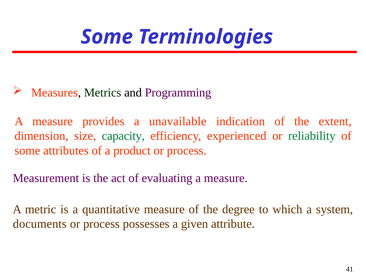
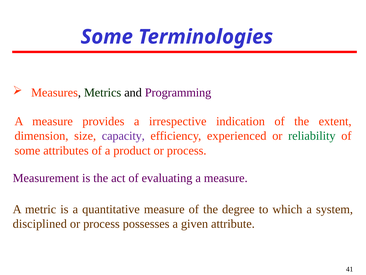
unavailable: unavailable -> irrespective
capacity colour: green -> purple
documents: documents -> disciplined
